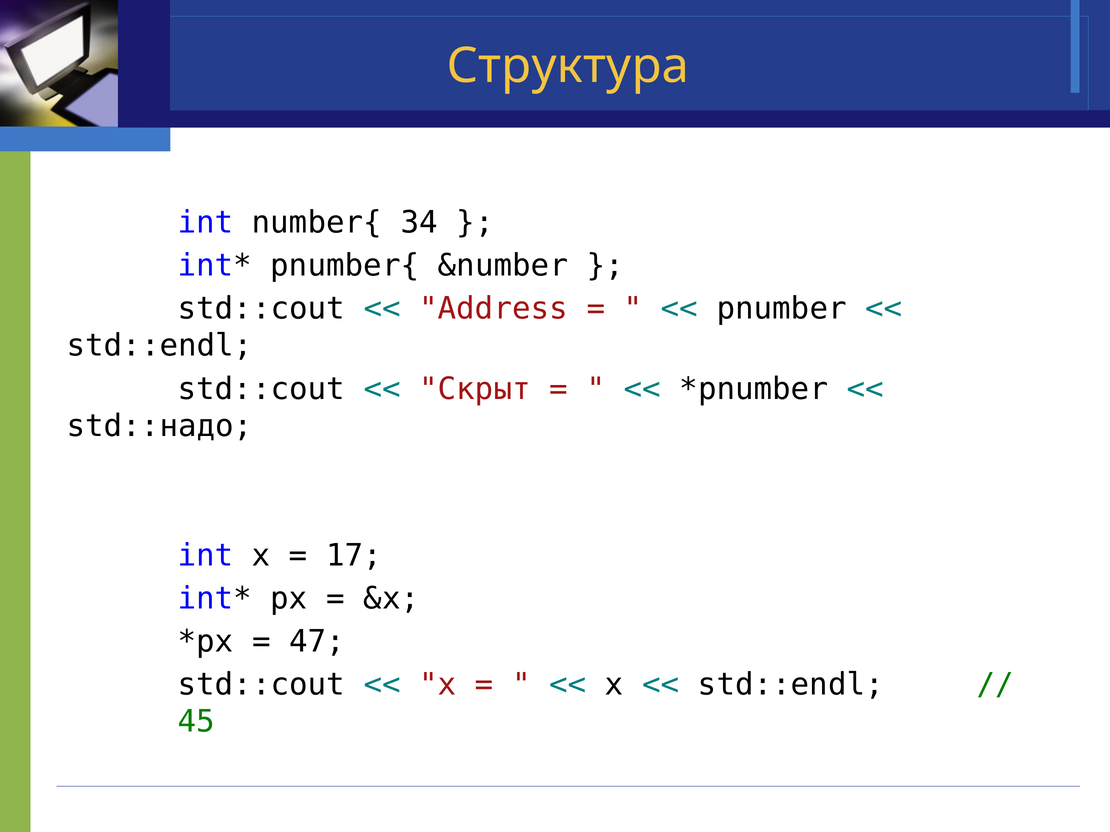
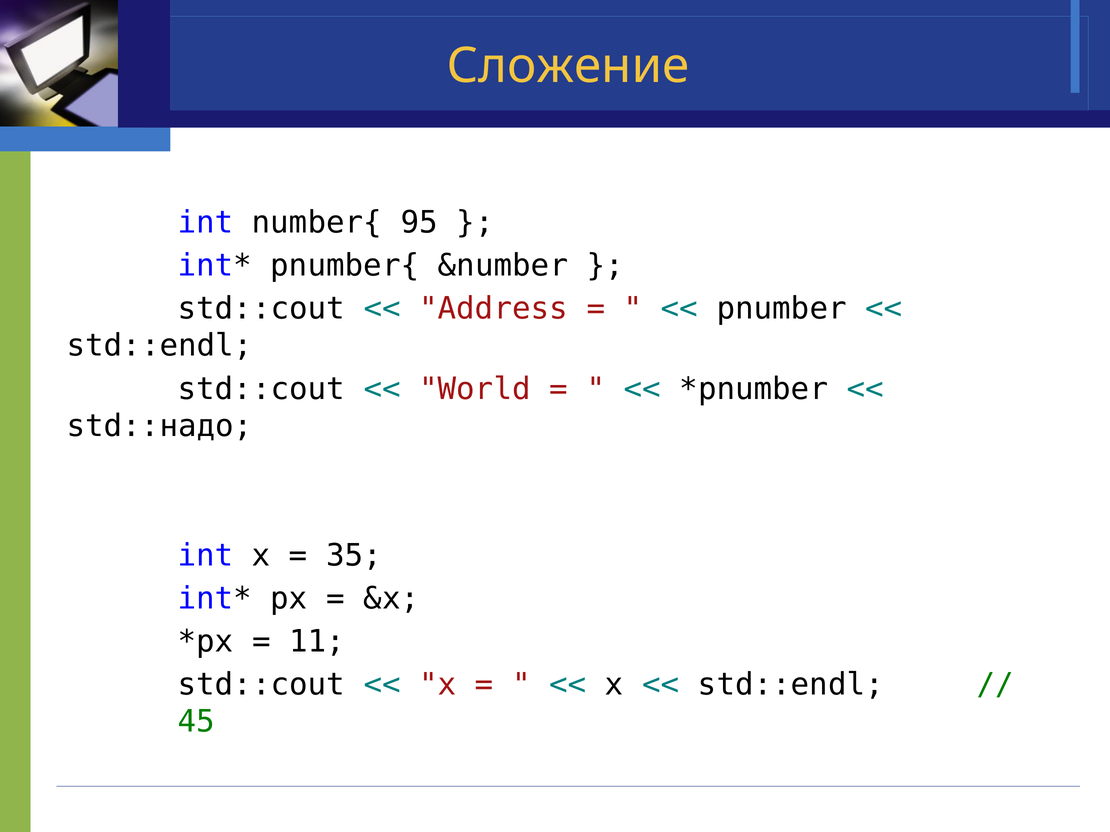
Структура: Структура -> Сложение
34: 34 -> 95
Скрыт: Скрыт -> World
17: 17 -> 35
47: 47 -> 11
